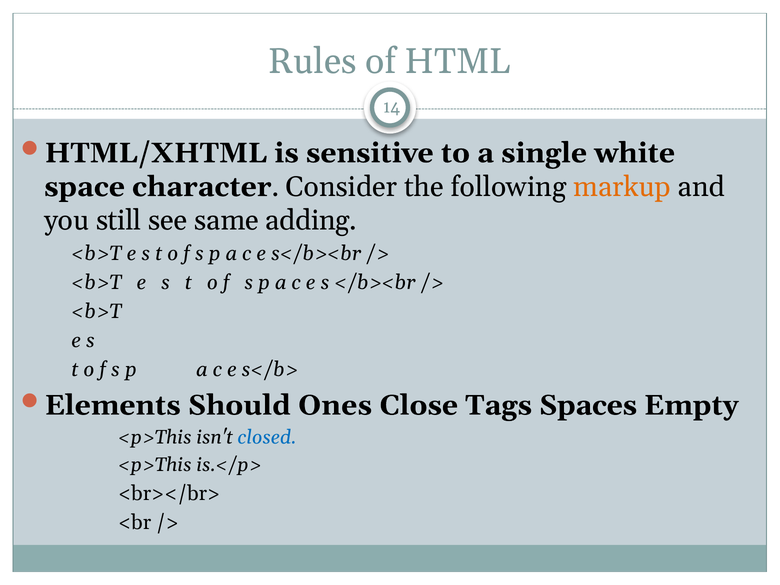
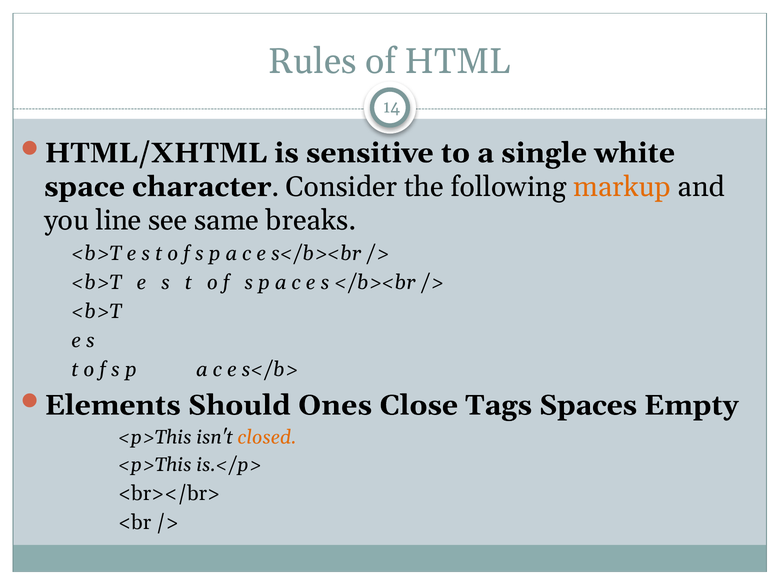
still: still -> line
adding: adding -> breaks
closed colour: blue -> orange
